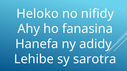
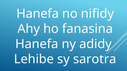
Heloko at (38, 14): Heloko -> Hanefa
